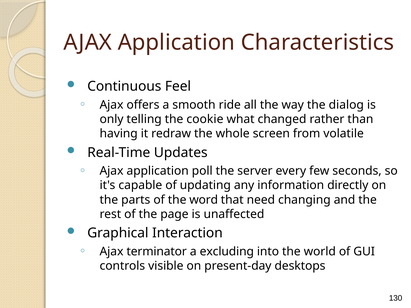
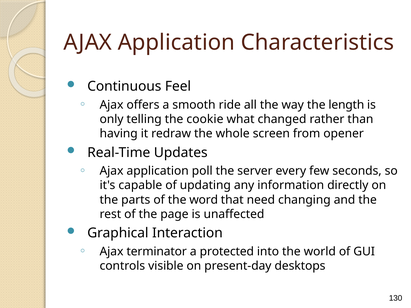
dialog: dialog -> length
volatile: volatile -> opener
excluding: excluding -> protected
